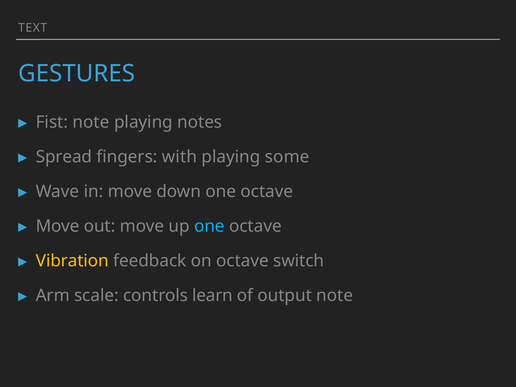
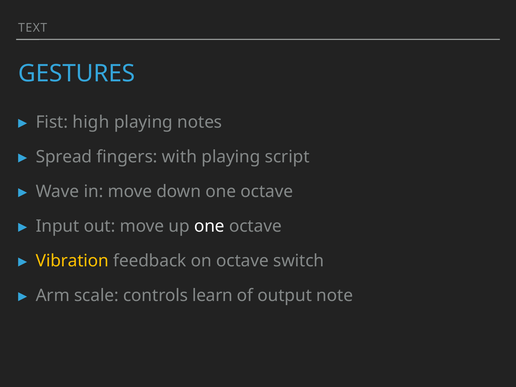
Fist note: note -> high
some: some -> script
Move at (58, 226): Move -> Input
one at (209, 226) colour: light blue -> white
